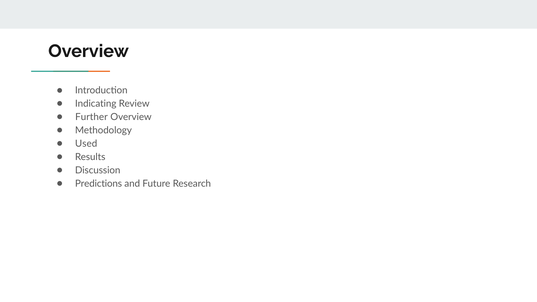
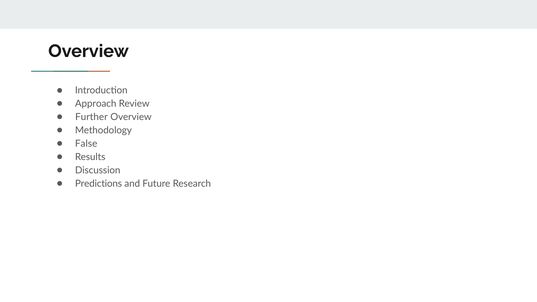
Indicating: Indicating -> Approach
Used: Used -> False
